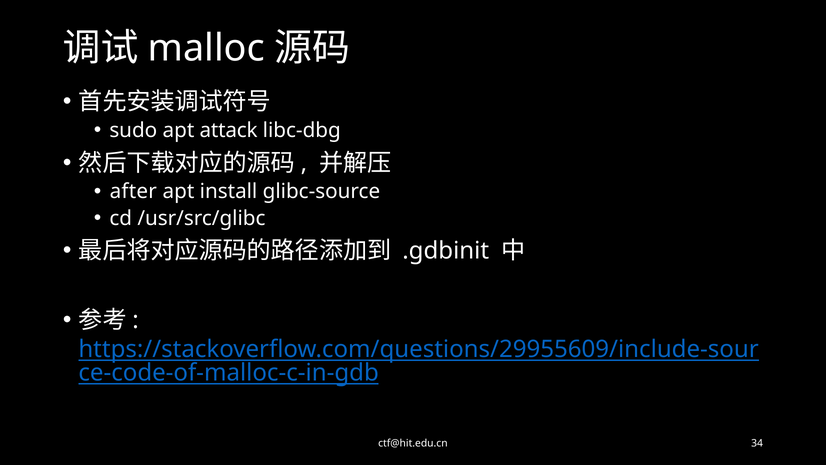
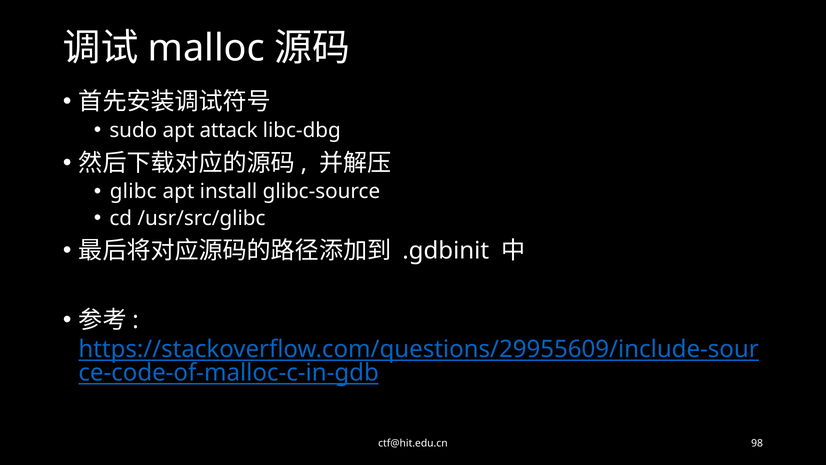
after: after -> glibc
34: 34 -> 98
